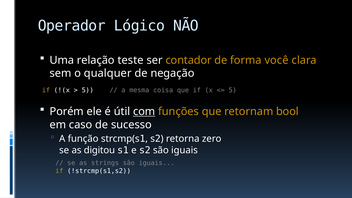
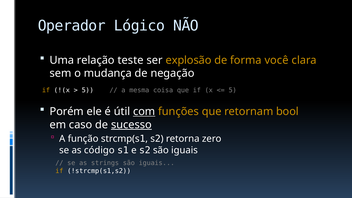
contador: contador -> explosão
qualquer: qualquer -> mudança
sucesso underline: none -> present
digitou: digitou -> código
